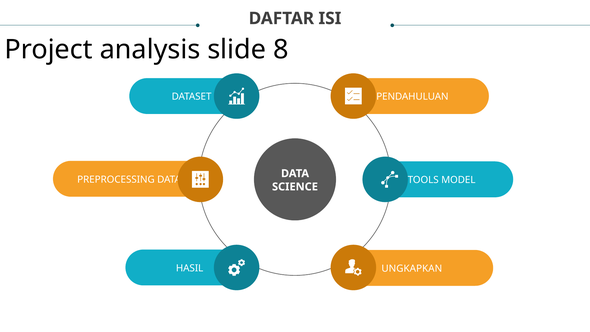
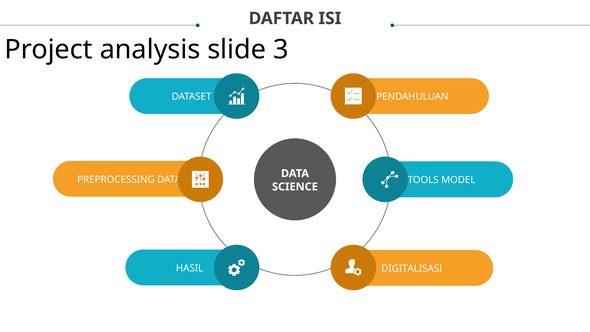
8: 8 -> 3
UNGKAPKAN: UNGKAPKAN -> DIGITALISASI
